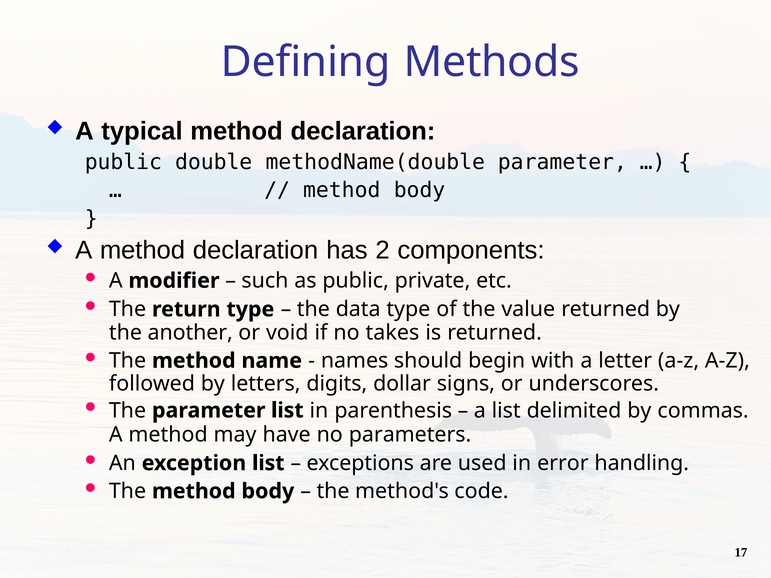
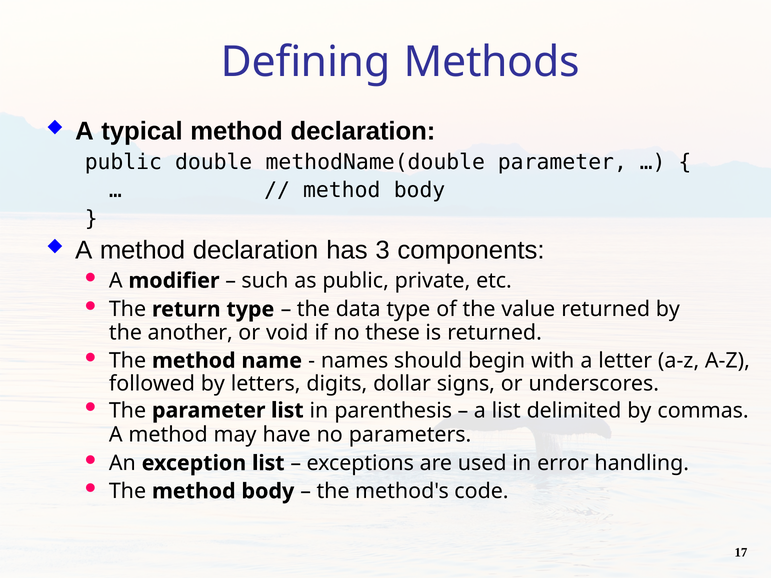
2: 2 -> 3
takes: takes -> these
